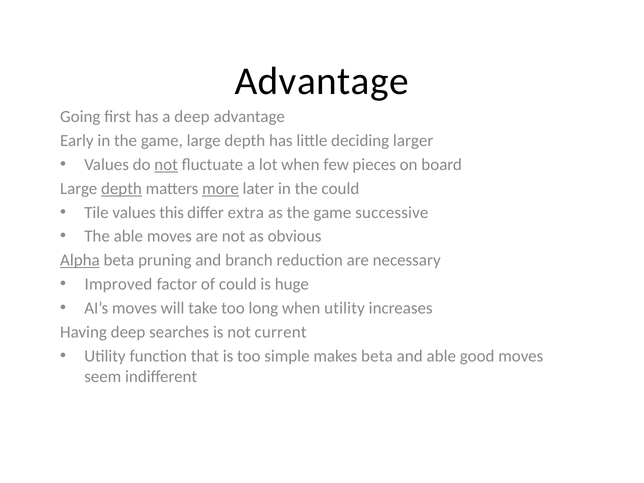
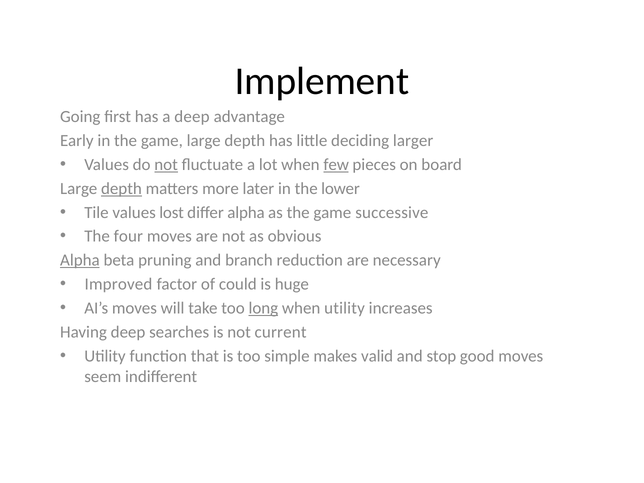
Advantage at (322, 81): Advantage -> Implement
few underline: none -> present
more underline: present -> none
the could: could -> lower
this: this -> lost
differ extra: extra -> alpha
The able: able -> four
long underline: none -> present
makes beta: beta -> valid
and able: able -> stop
